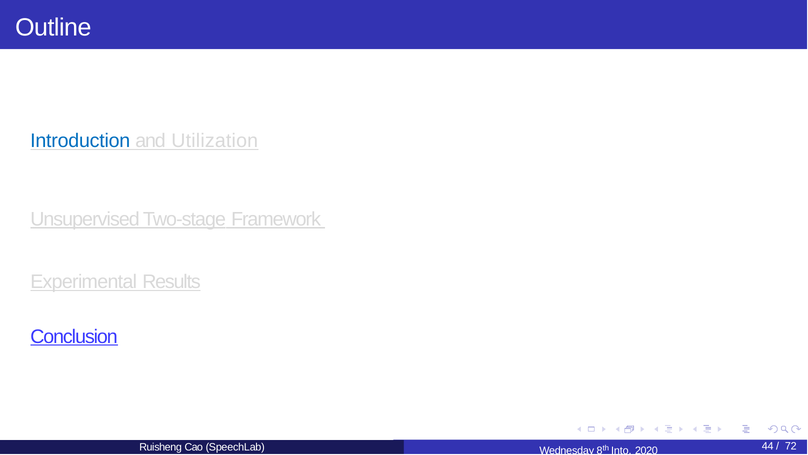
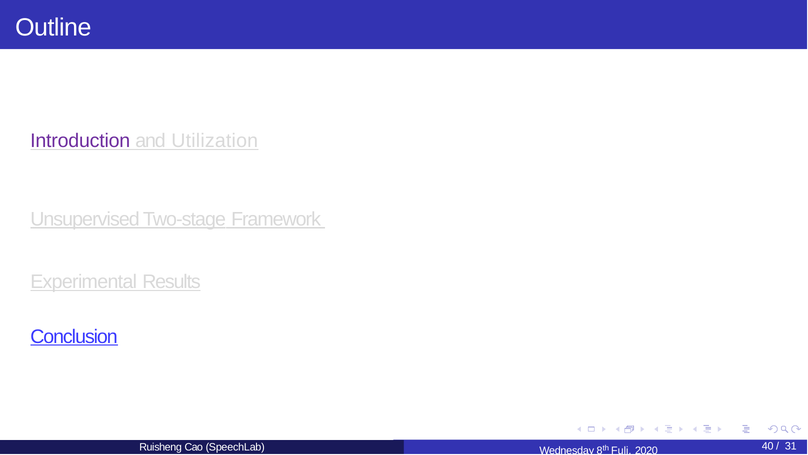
Introduction colour: blue -> purple
44: 44 -> 40
72: 72 -> 31
Into: Into -> Fuli
